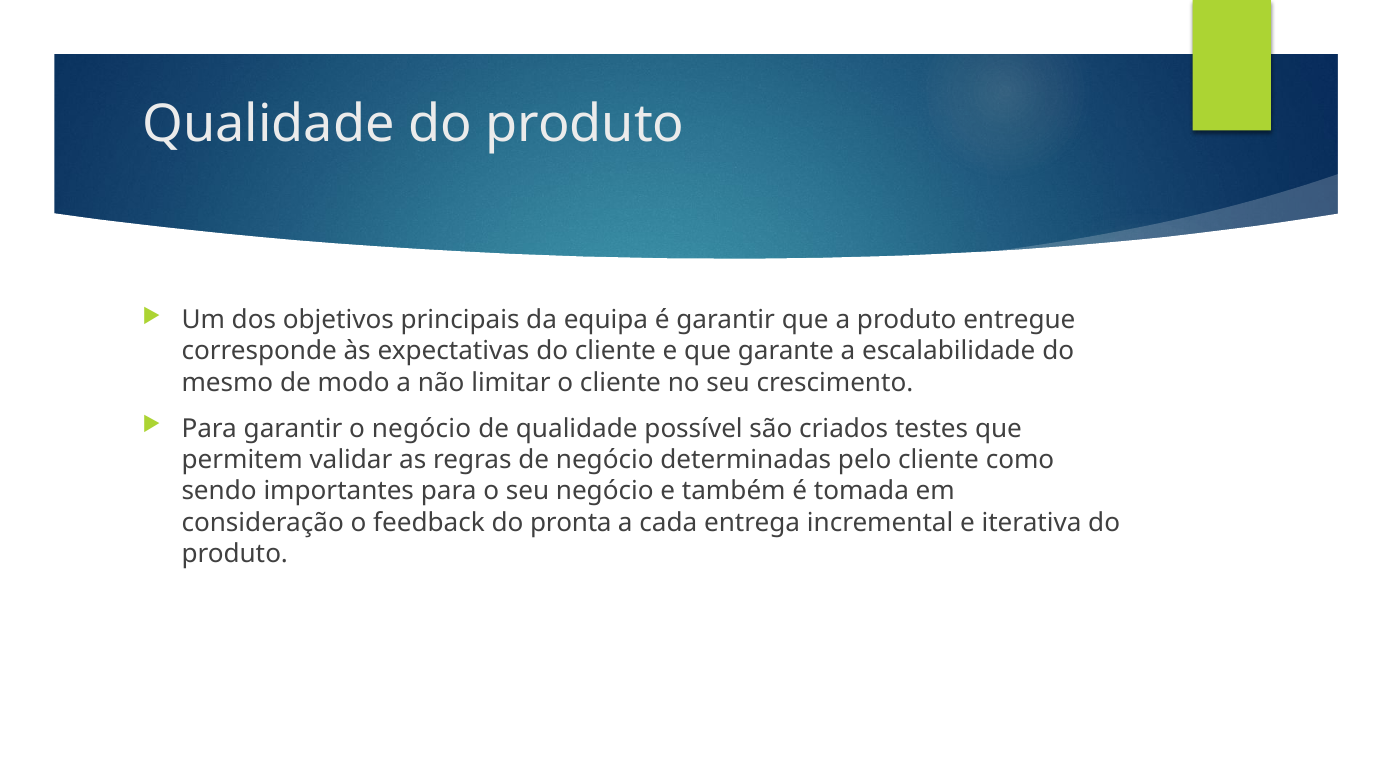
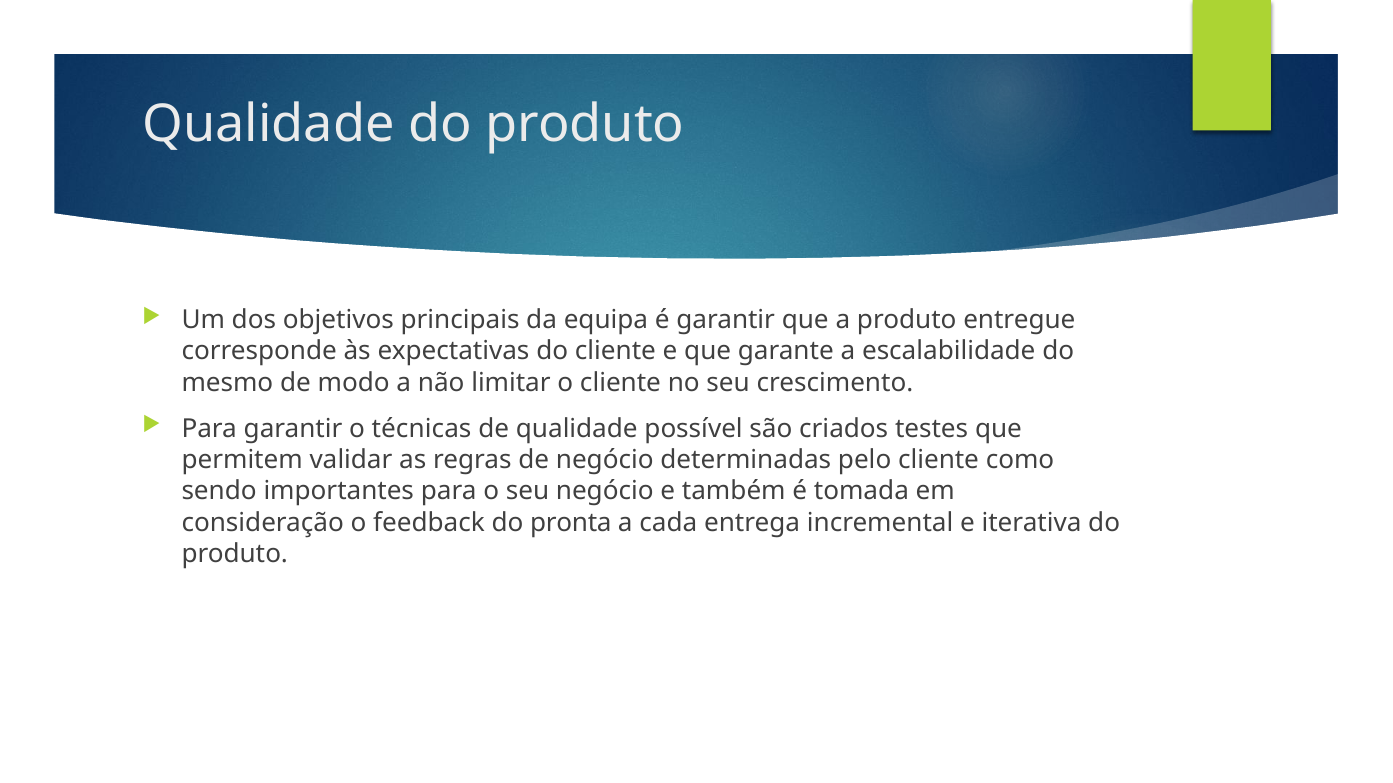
o negócio: negócio -> técnicas
